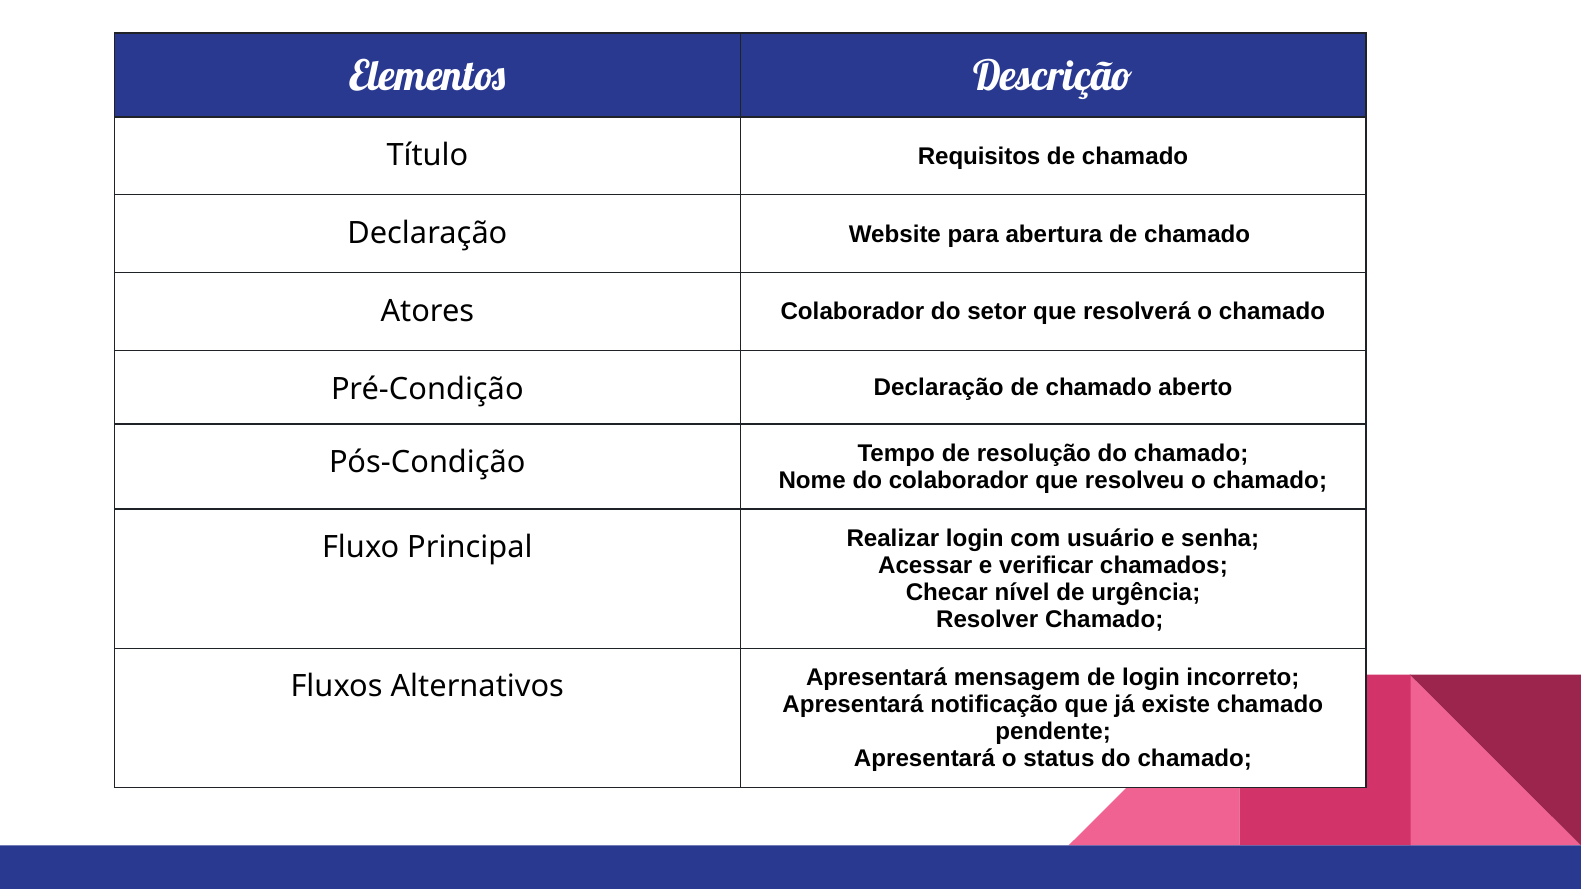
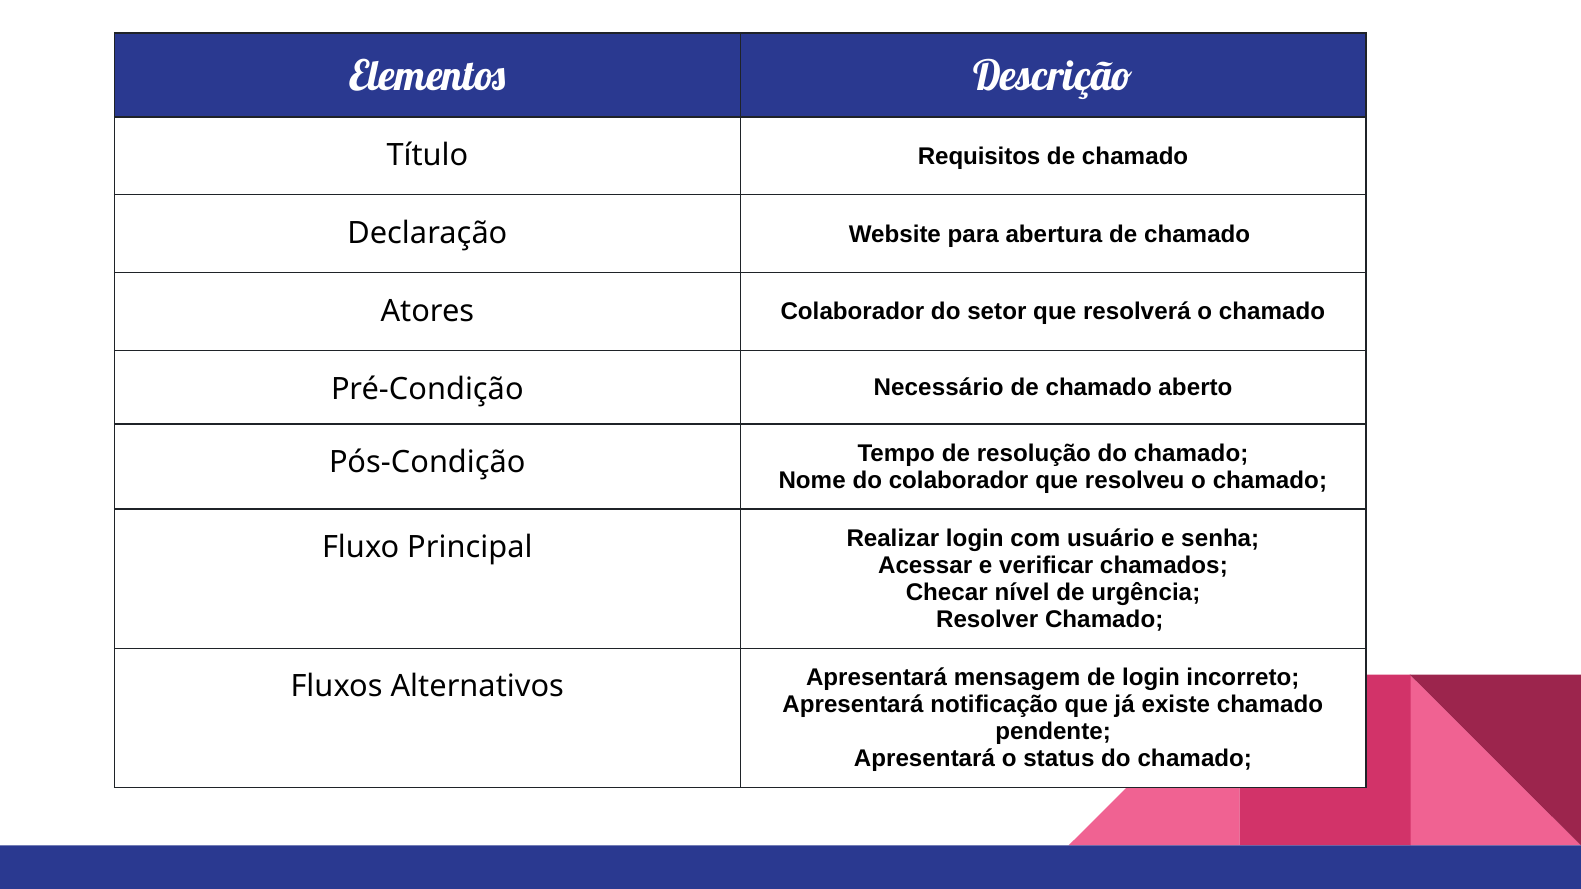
Pré-Condição Declaração: Declaração -> Necessário
